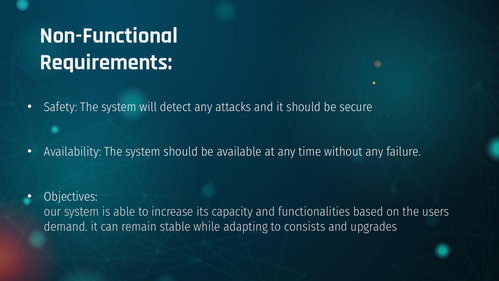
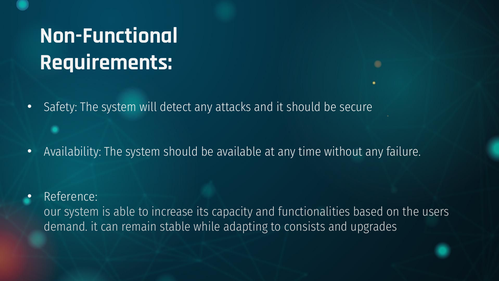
Objectives: Objectives -> Reference
